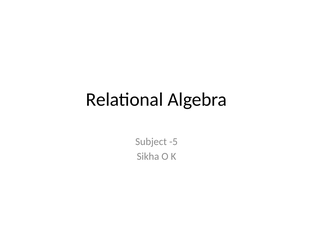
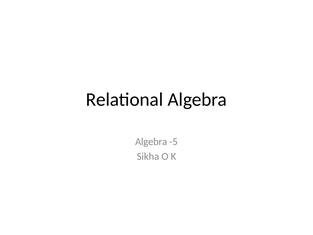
Subject at (151, 142): Subject -> Algebra
